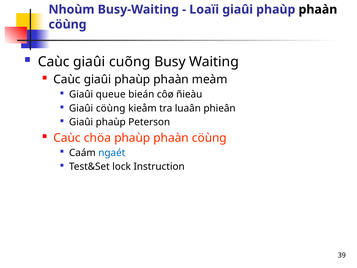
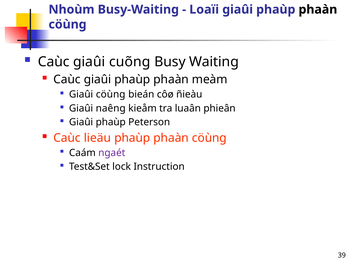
Giaûi queue: queue -> cöùng
Giaûi cöùng: cöùng -> naêng
chöa: chöa -> lieäu
ngaét colour: blue -> purple
